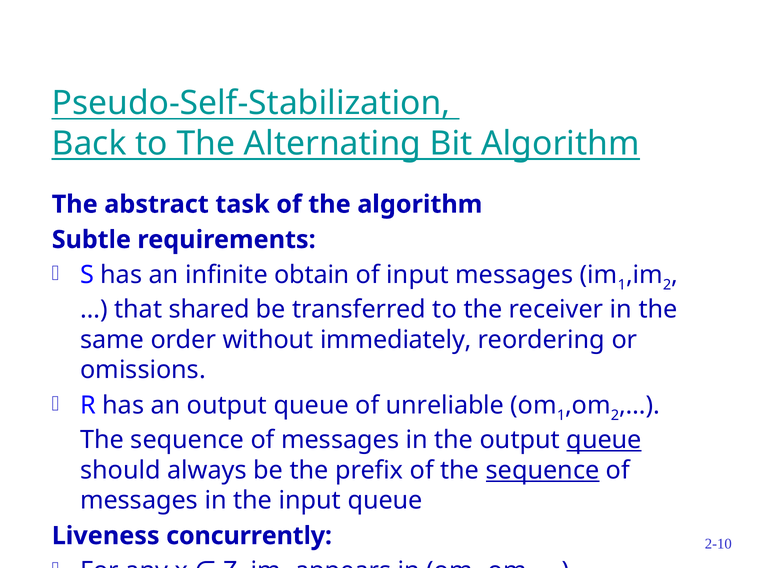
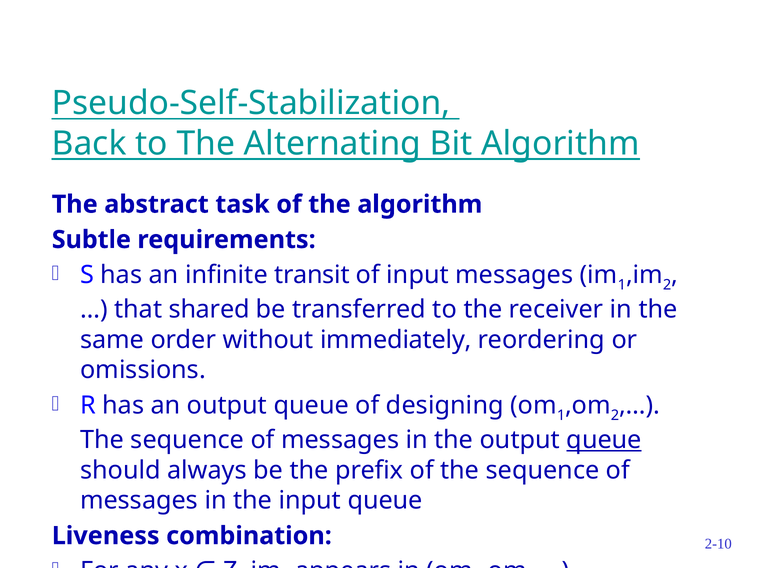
obtain: obtain -> transit
unreliable: unreliable -> designing
sequence at (543, 470) underline: present -> none
concurrently: concurrently -> combination
